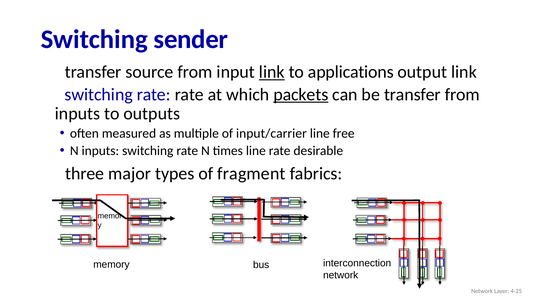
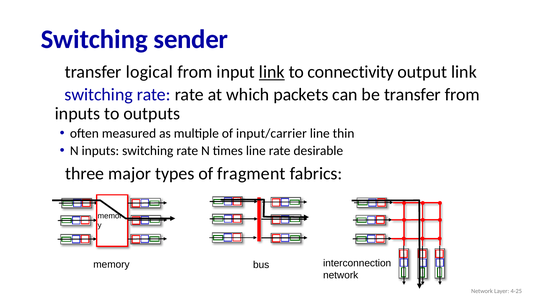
source: source -> logical
applications: applications -> connectivity
packets underline: present -> none
free: free -> thin
